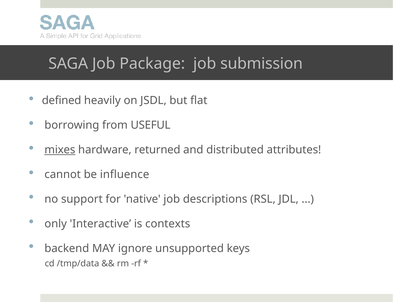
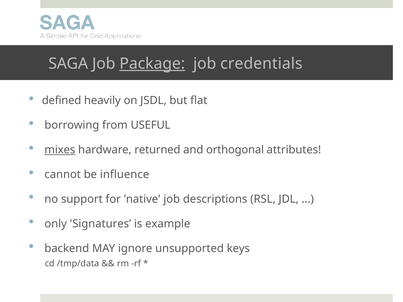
Package underline: none -> present
submission: submission -> credentials
distributed: distributed -> orthogonal
Interactive: Interactive -> Signatures
contexts: contexts -> example
